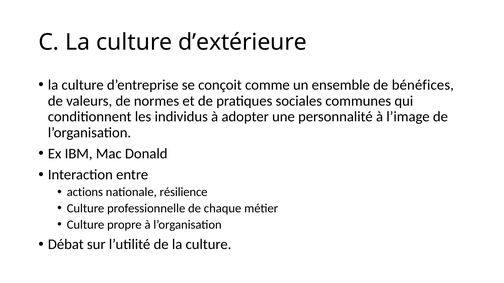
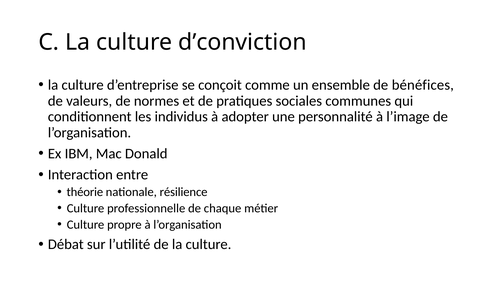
d’extérieure: d’extérieure -> d’conviction
actions: actions -> théorie
